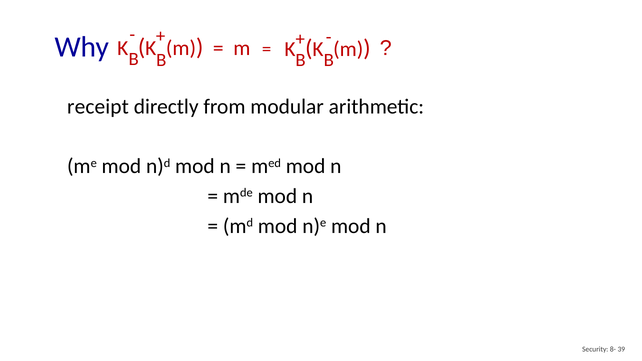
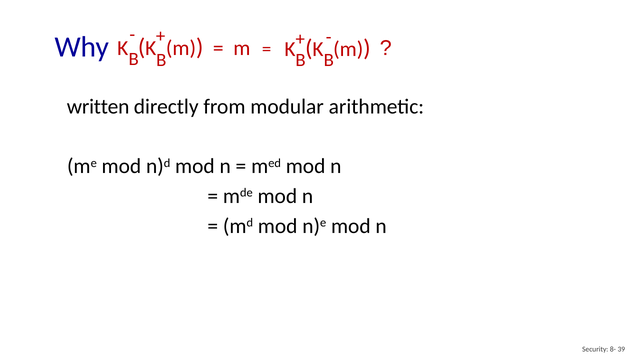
receipt: receipt -> written
